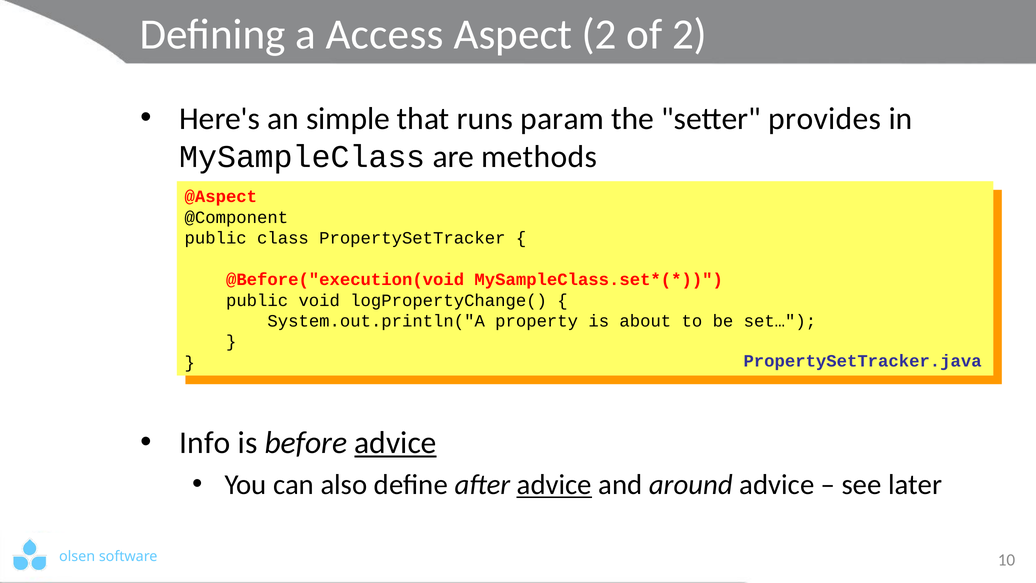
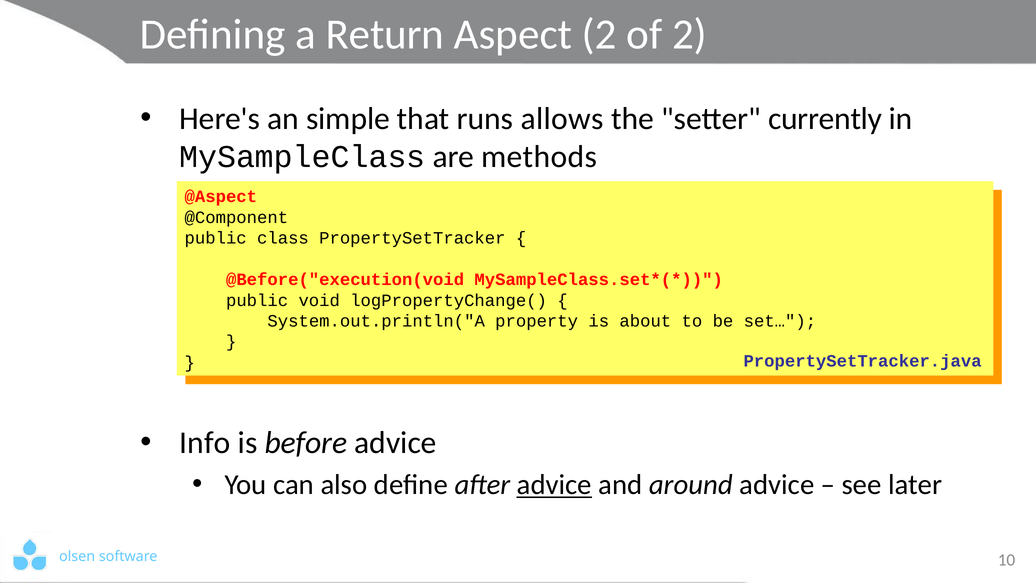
Access: Access -> Return
param: param -> allows
provides: provides -> currently
advice at (396, 443) underline: present -> none
